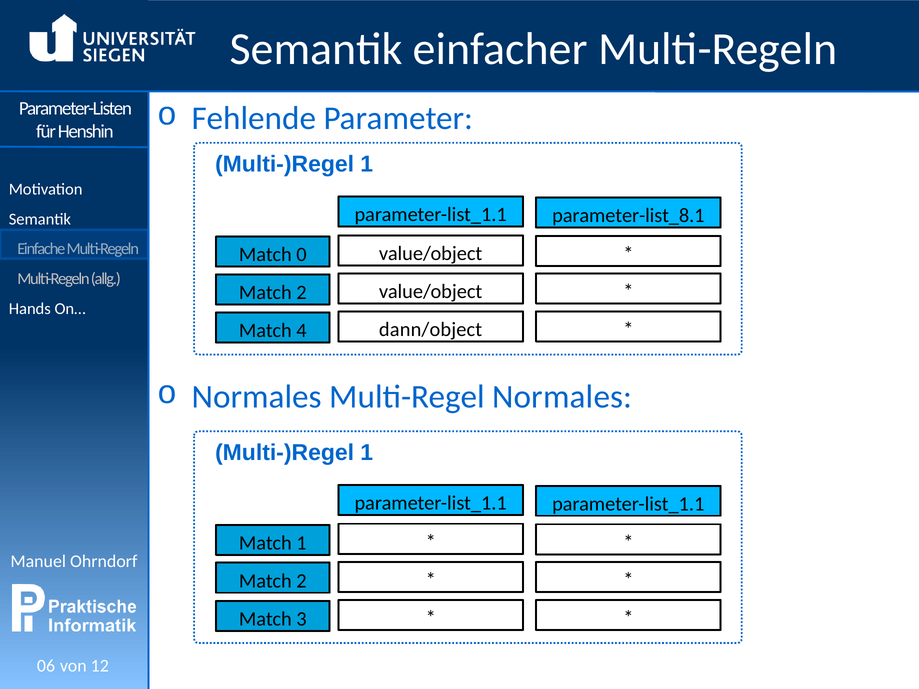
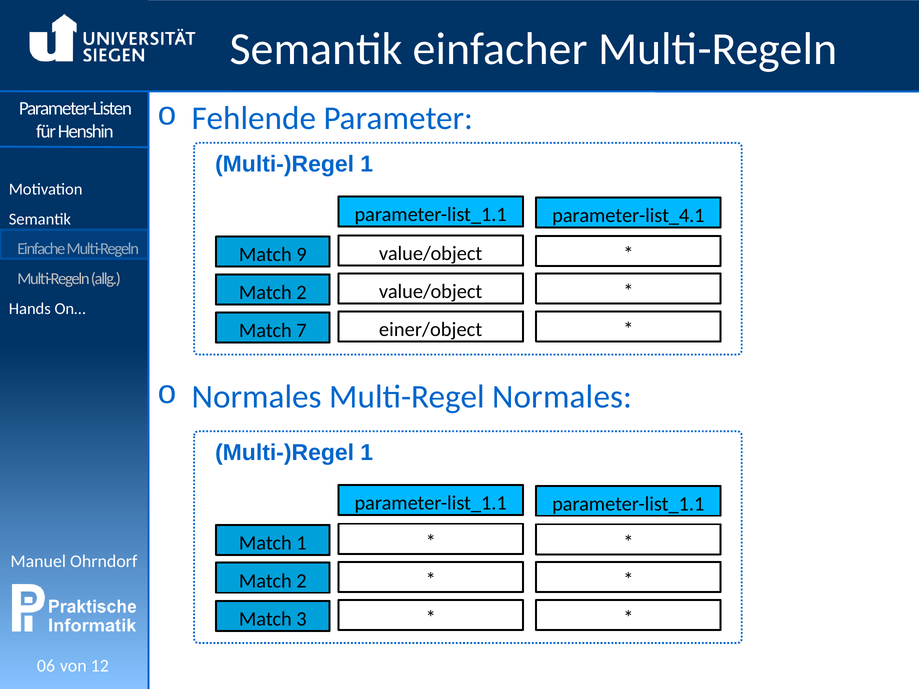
parameter-list_8.1: parameter-list_8.1 -> parameter-list_4.1
0: 0 -> 9
dann/object: dann/object -> einer/object
4: 4 -> 7
